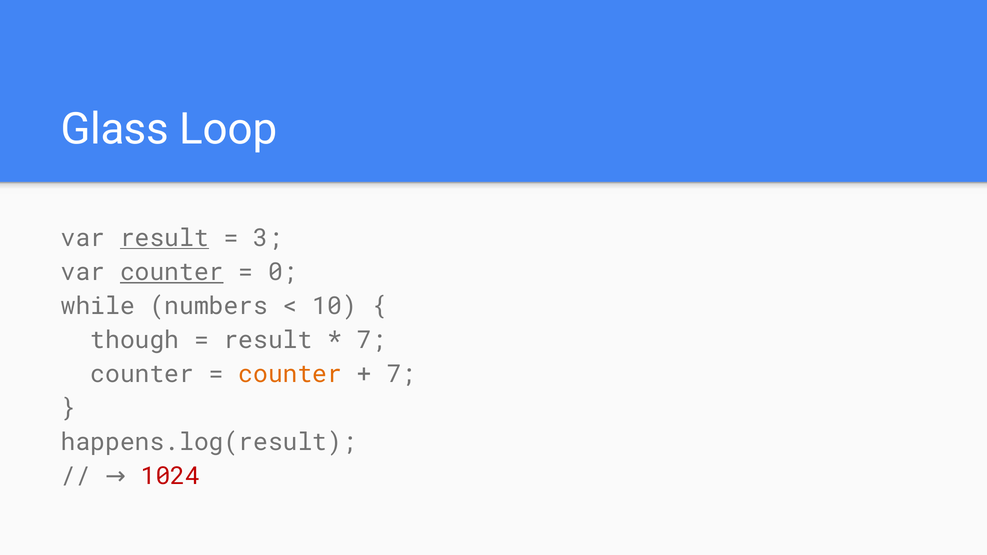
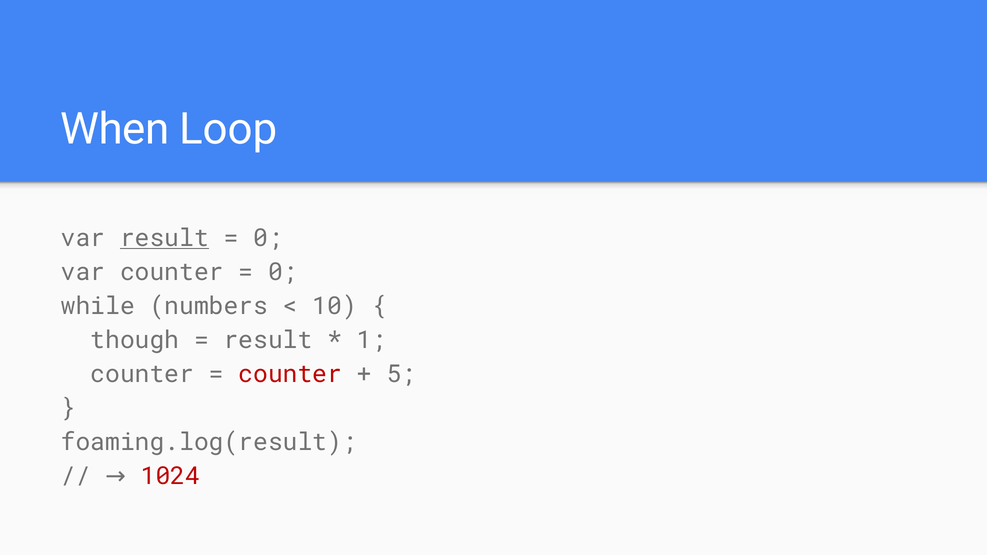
Glass: Glass -> When
3 at (268, 238): 3 -> 0
counter at (172, 272) underline: present -> none
7 at (372, 340): 7 -> 1
counter at (290, 374) colour: orange -> red
7 at (401, 374): 7 -> 5
happens.log(result: happens.log(result -> foaming.log(result
